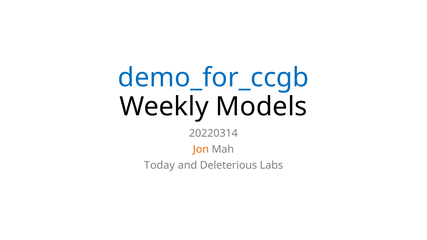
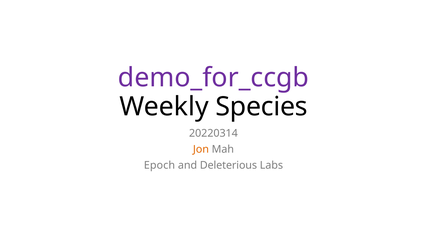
demo_for_ccgb colour: blue -> purple
Models: Models -> Species
Today: Today -> Epoch
